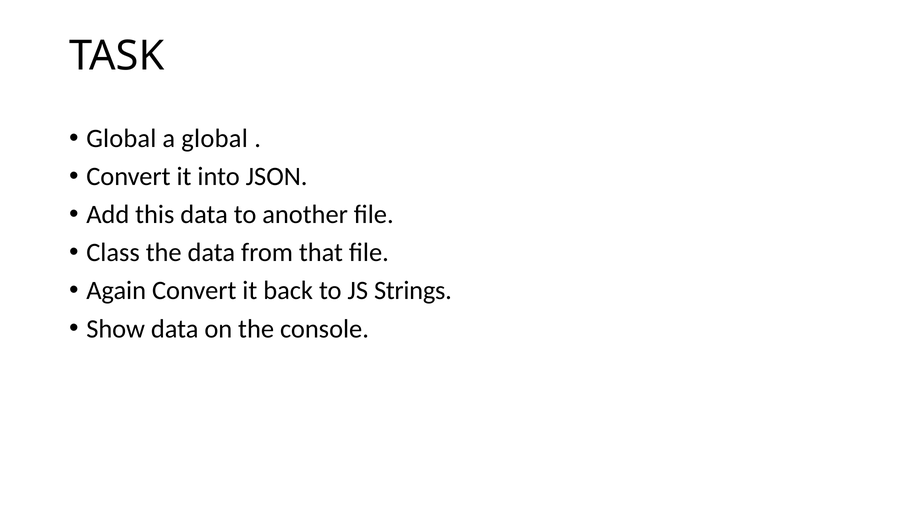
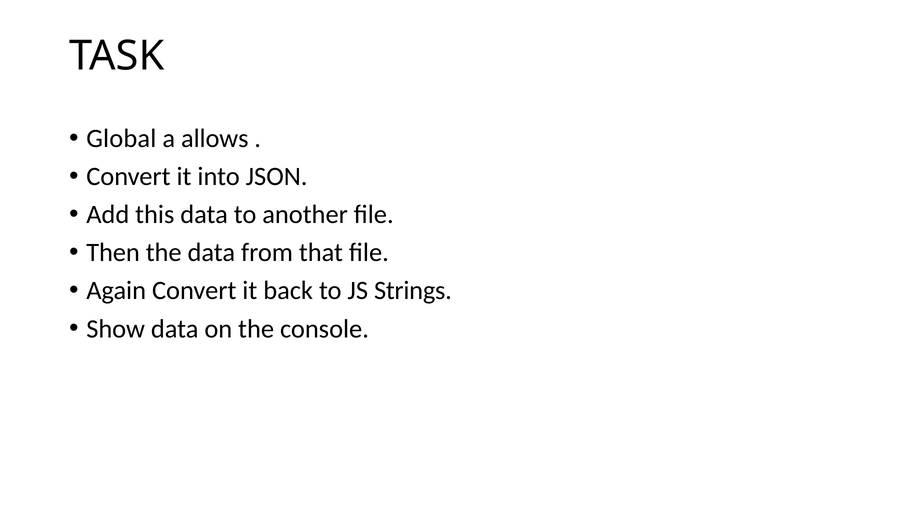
a global: global -> allows
Class: Class -> Then
